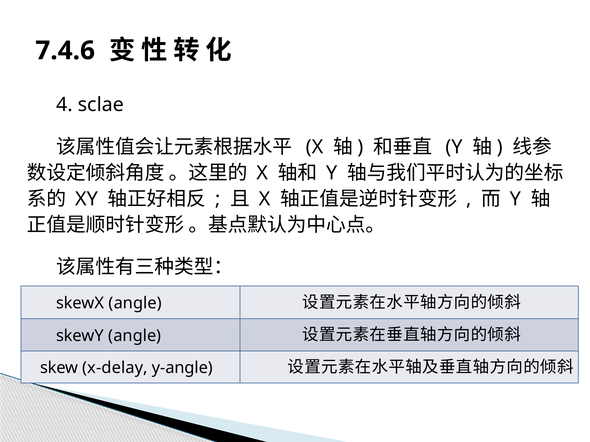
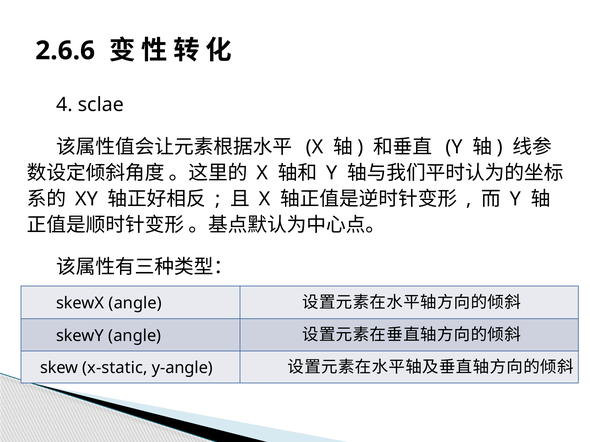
7.4.6: 7.4.6 -> 2.6.6
x-delay: x-delay -> x-static
